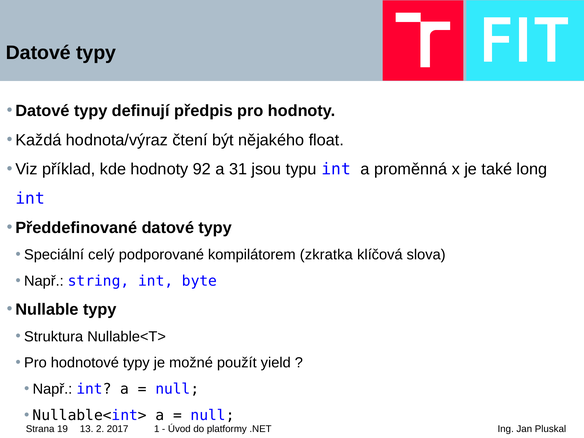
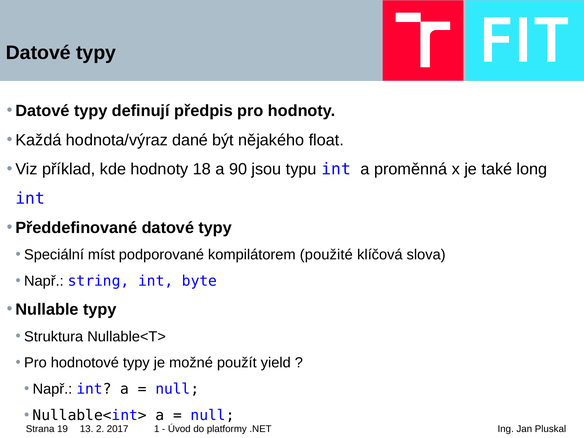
čtení: čtení -> dané
92: 92 -> 18
31: 31 -> 90
celý: celý -> míst
zkratka: zkratka -> použité
